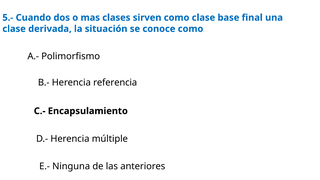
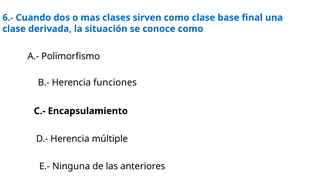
5.-: 5.- -> 6.-
referencia: referencia -> funciones
